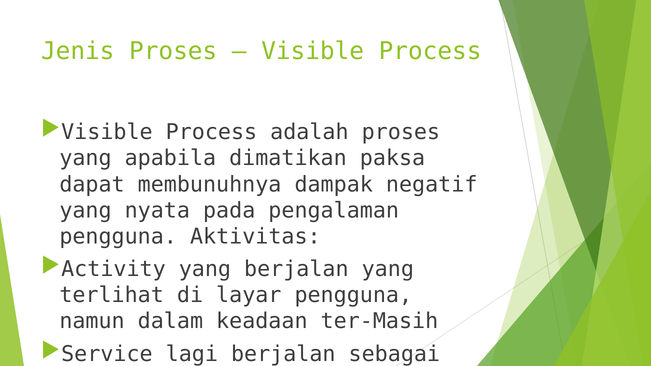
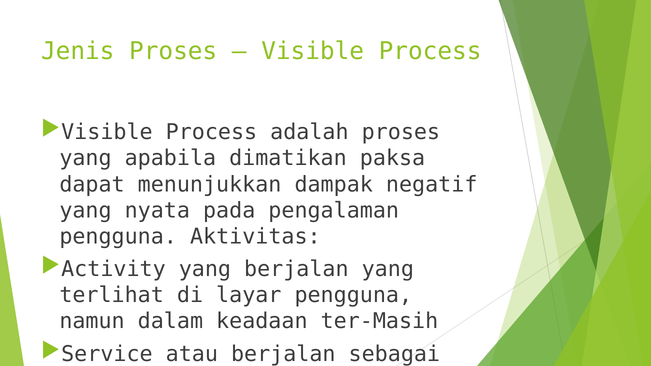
membunuhnya: membunuhnya -> menunjukkan
lagi: lagi -> atau
